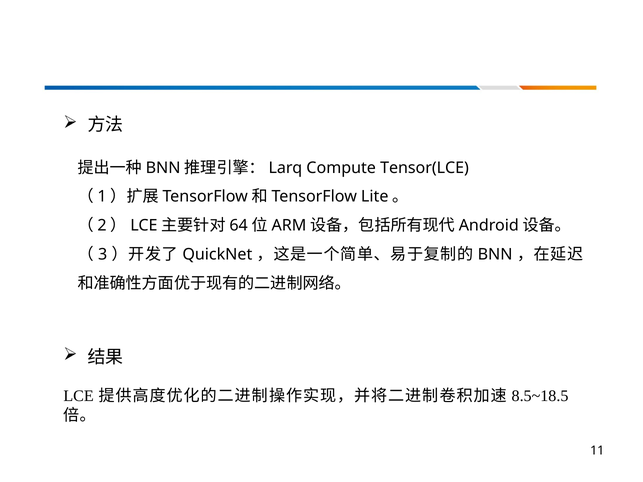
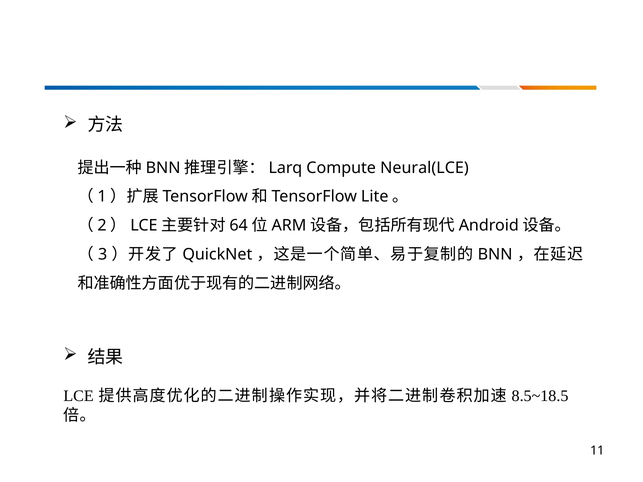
Tensor(LCE: Tensor(LCE -> Neural(LCE
